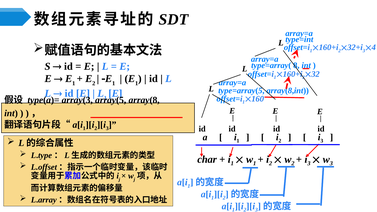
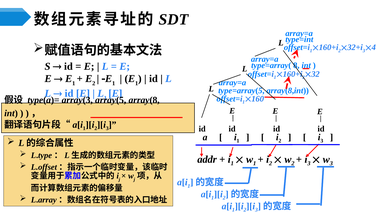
char: char -> addr
